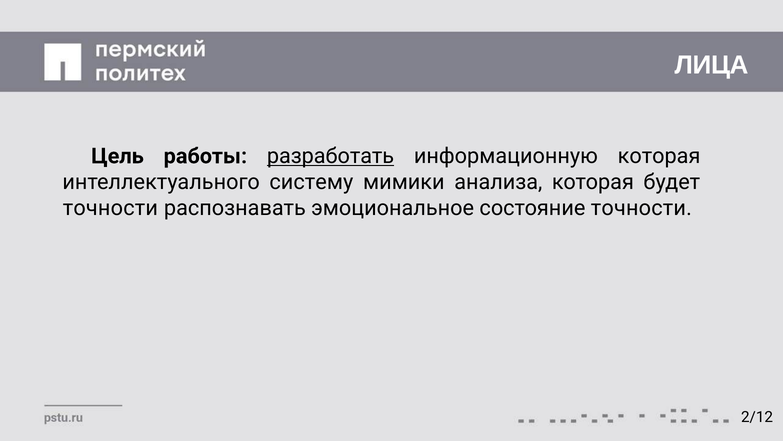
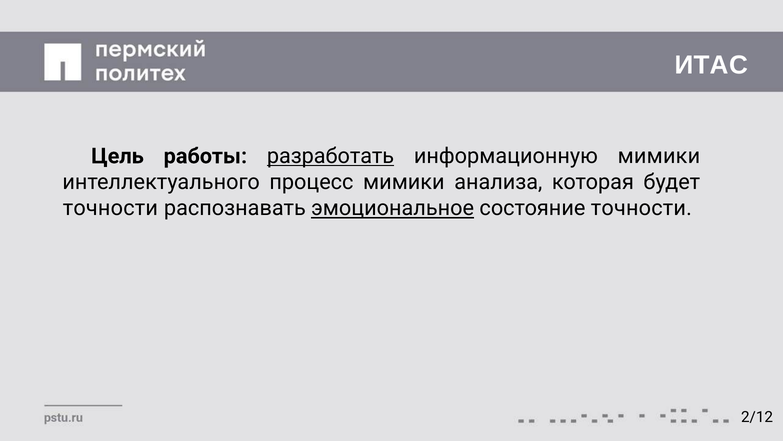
ЛИЦА: ЛИЦА -> ИТАС
информационную которая: которая -> мимики
систему: систему -> процесс
эмоциональное underline: none -> present
